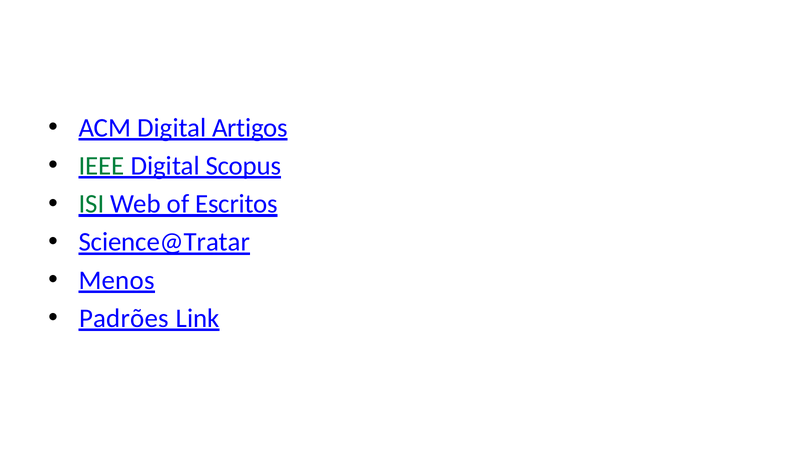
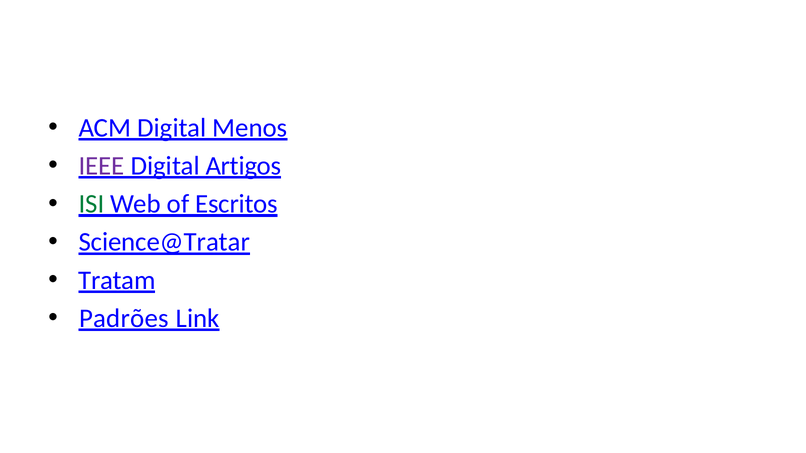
Artigos: Artigos -> Menos
IEEE colour: green -> purple
Scopus: Scopus -> Artigos
Menos: Menos -> Tratam
